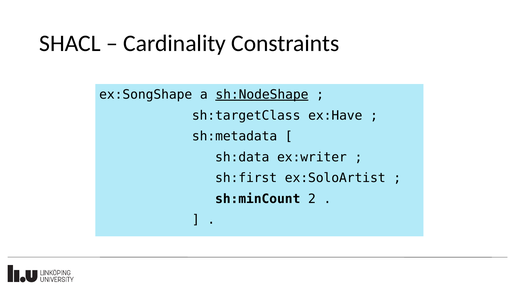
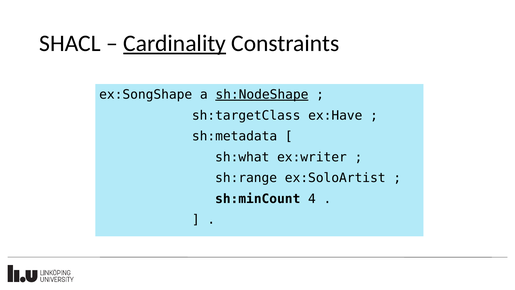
Cardinality underline: none -> present
sh:data: sh:data -> sh:what
sh:first: sh:first -> sh:range
2: 2 -> 4
